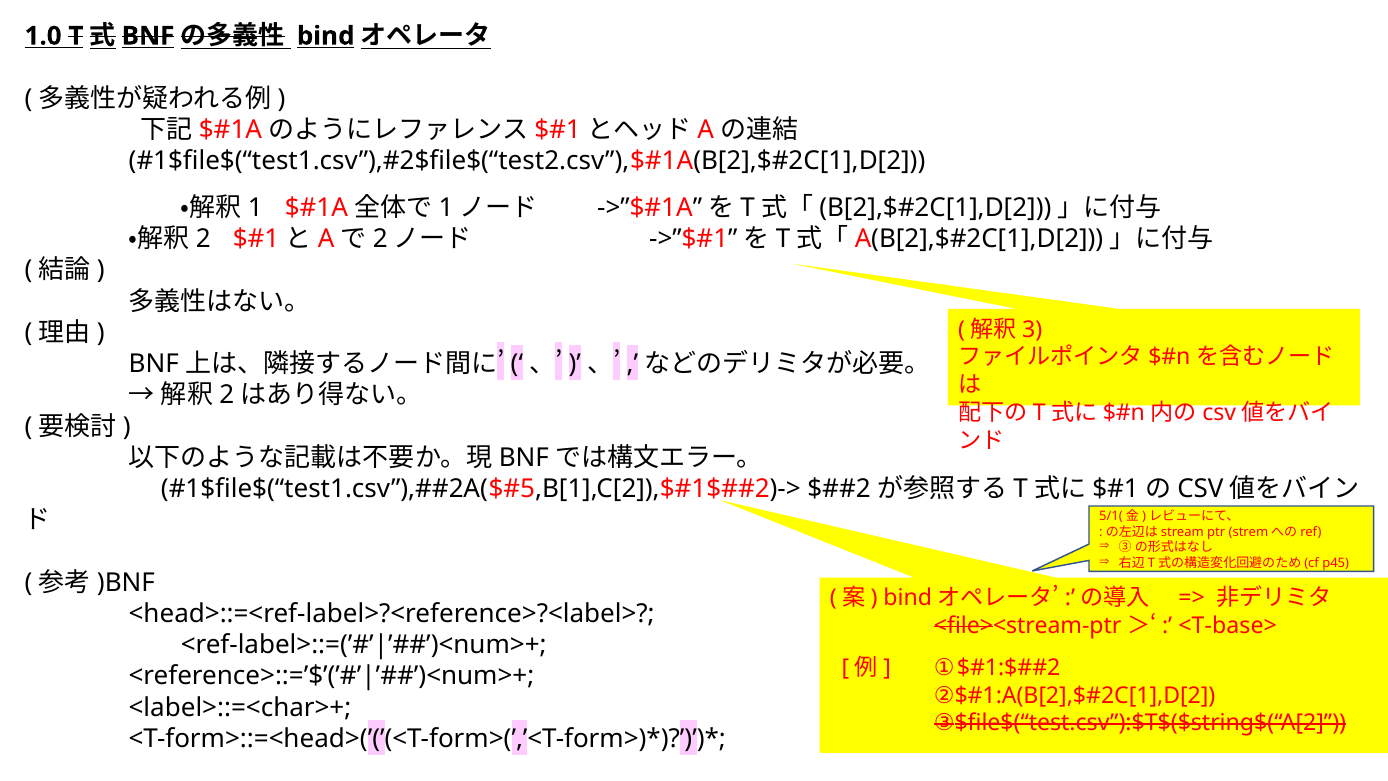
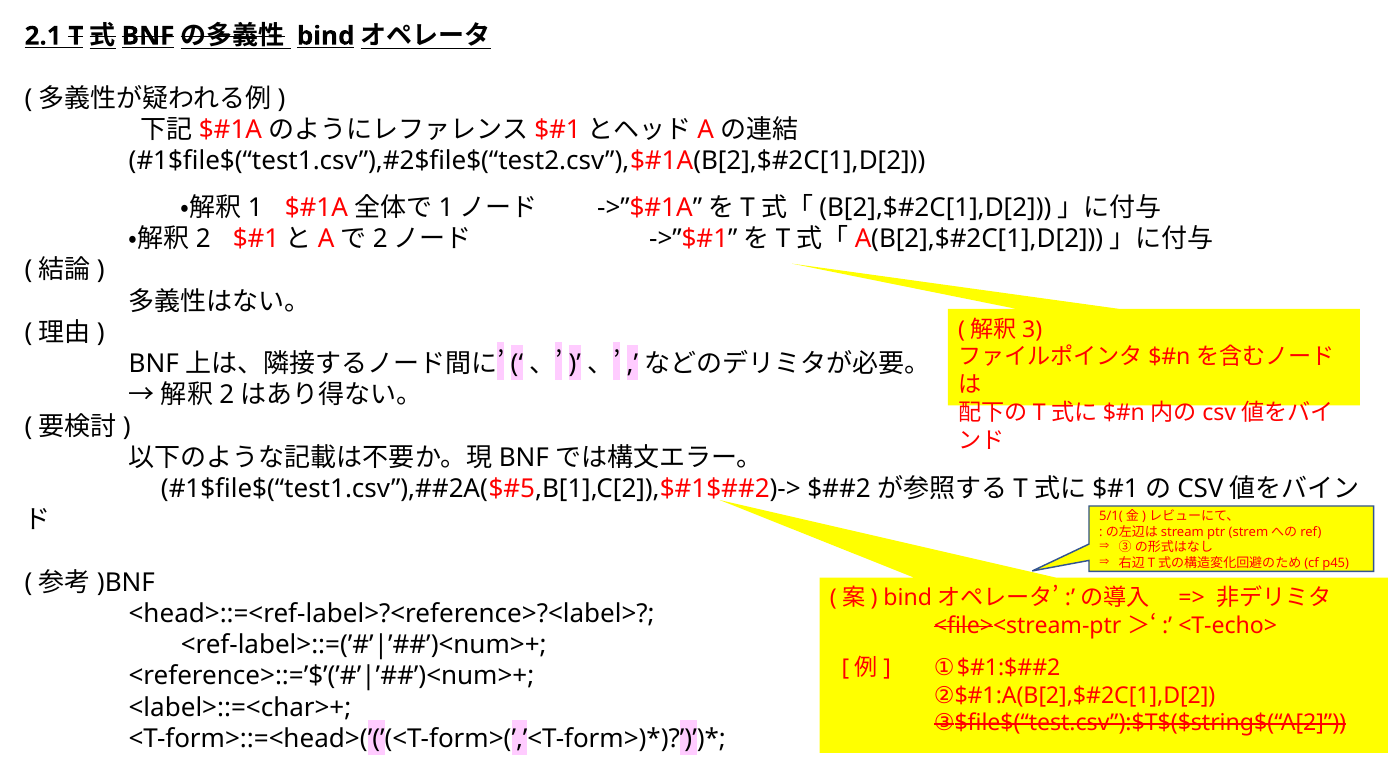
1.0: 1.0 -> 2.1
<T-base>: <T-base> -> <T-echo>
